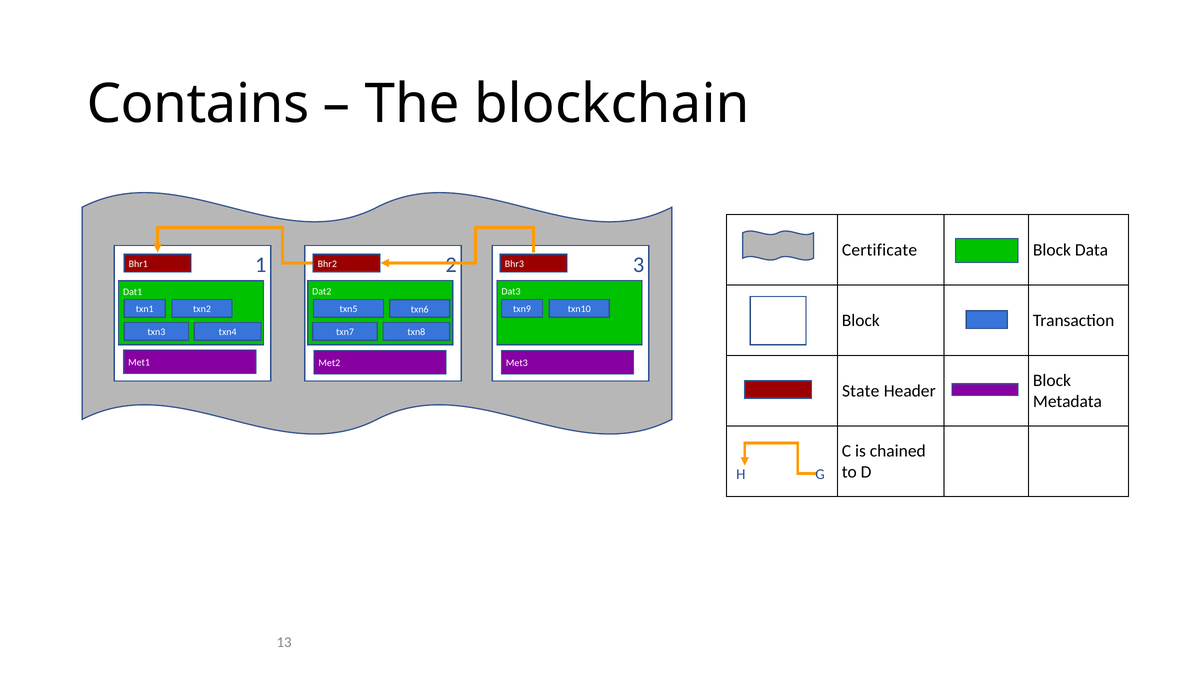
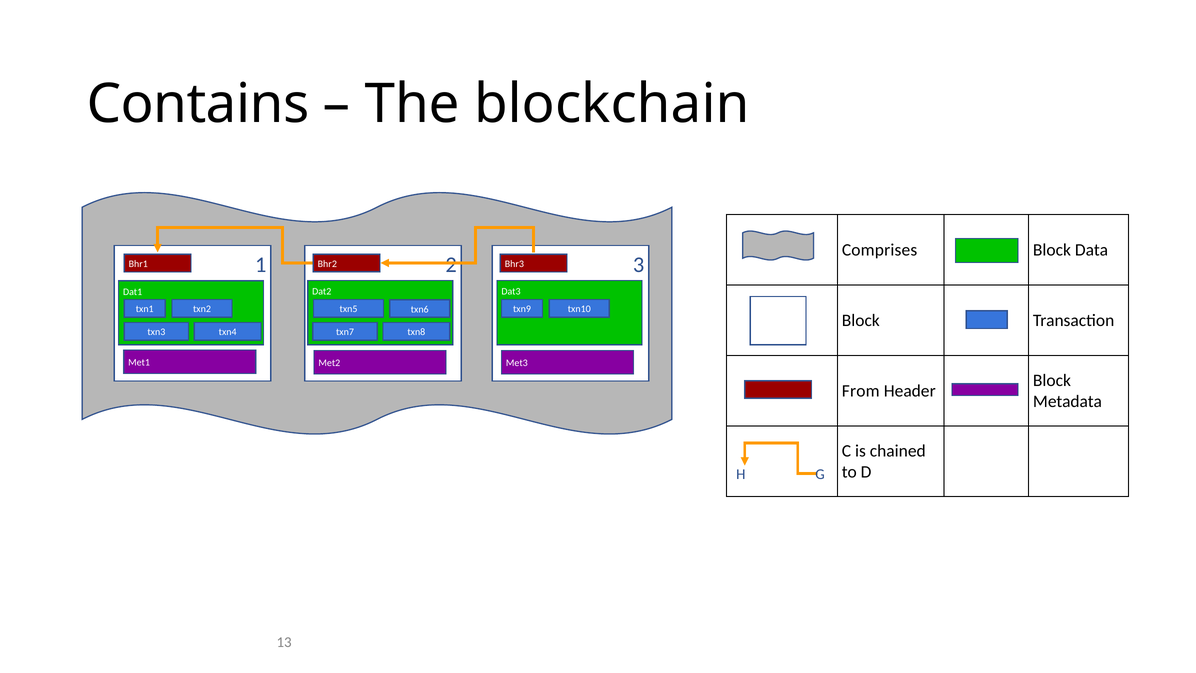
Certificate: Certificate -> Comprises
State: State -> From
